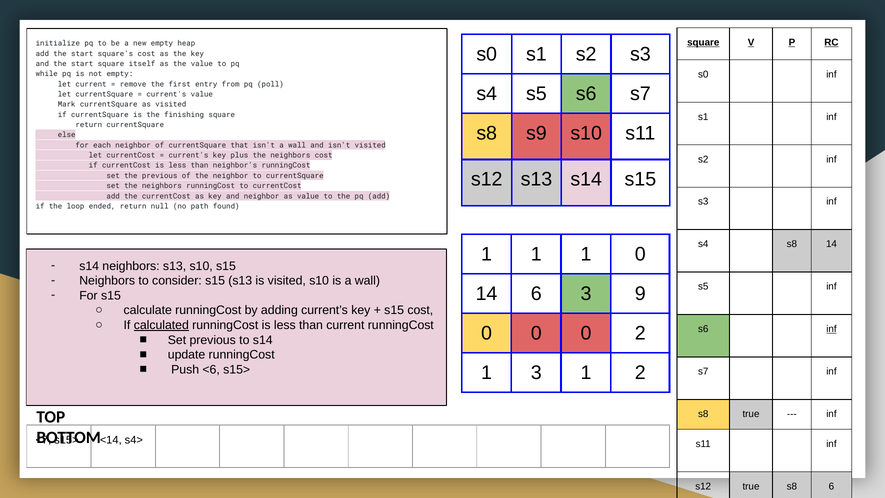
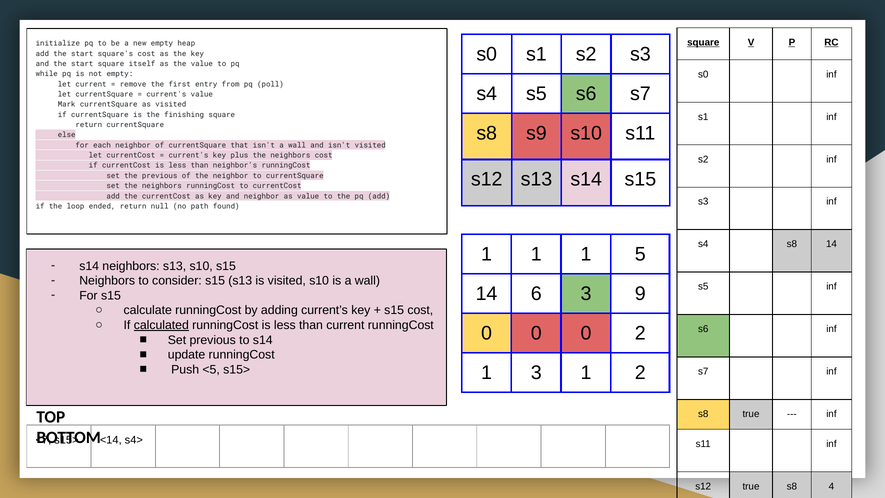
1 0: 0 -> 5
inf at (831, 329) underline: present -> none
<6: <6 -> <5
s8 6: 6 -> 4
